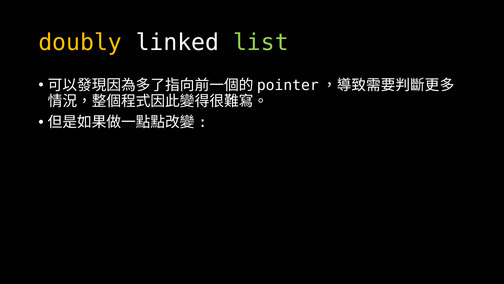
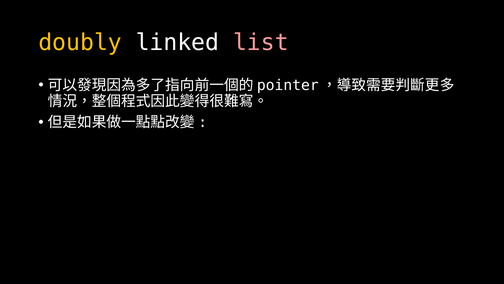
list colour: light green -> pink
